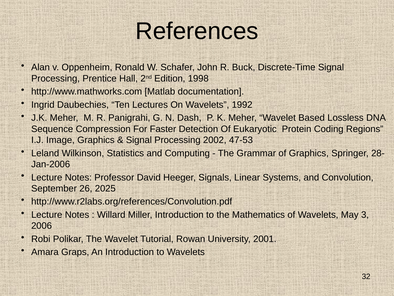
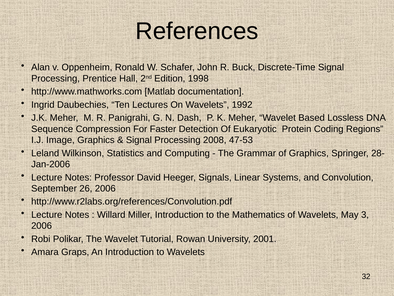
2002: 2002 -> 2008
26 2025: 2025 -> 2006
